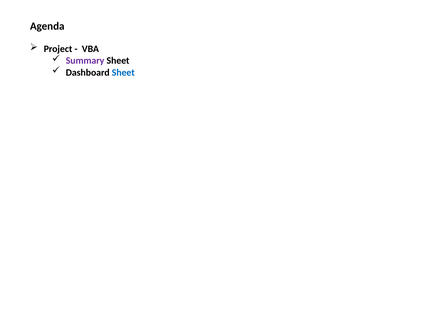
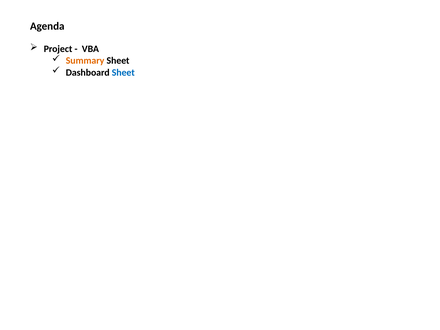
Summary colour: purple -> orange
